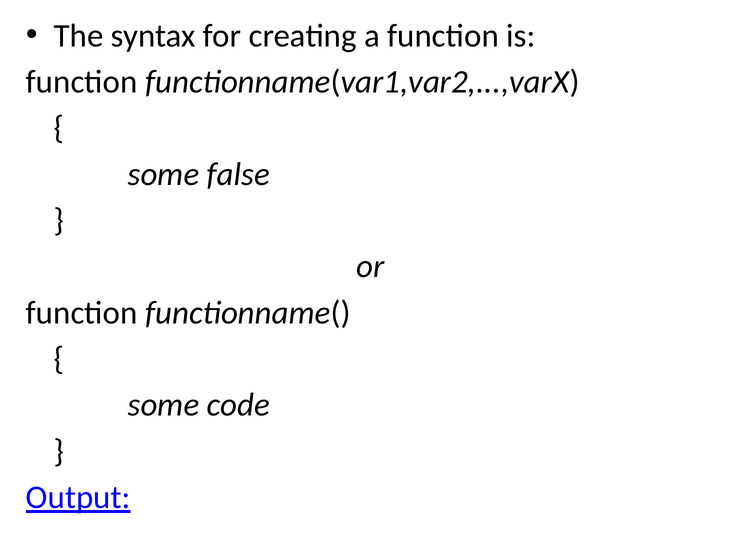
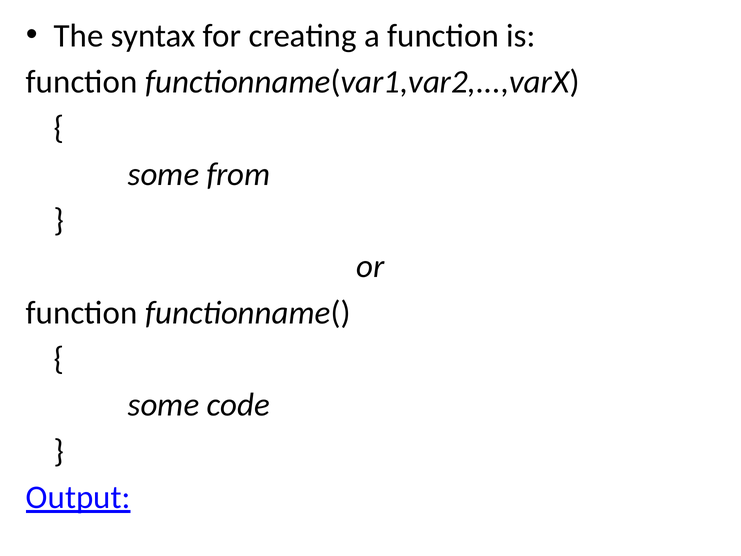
false: false -> from
